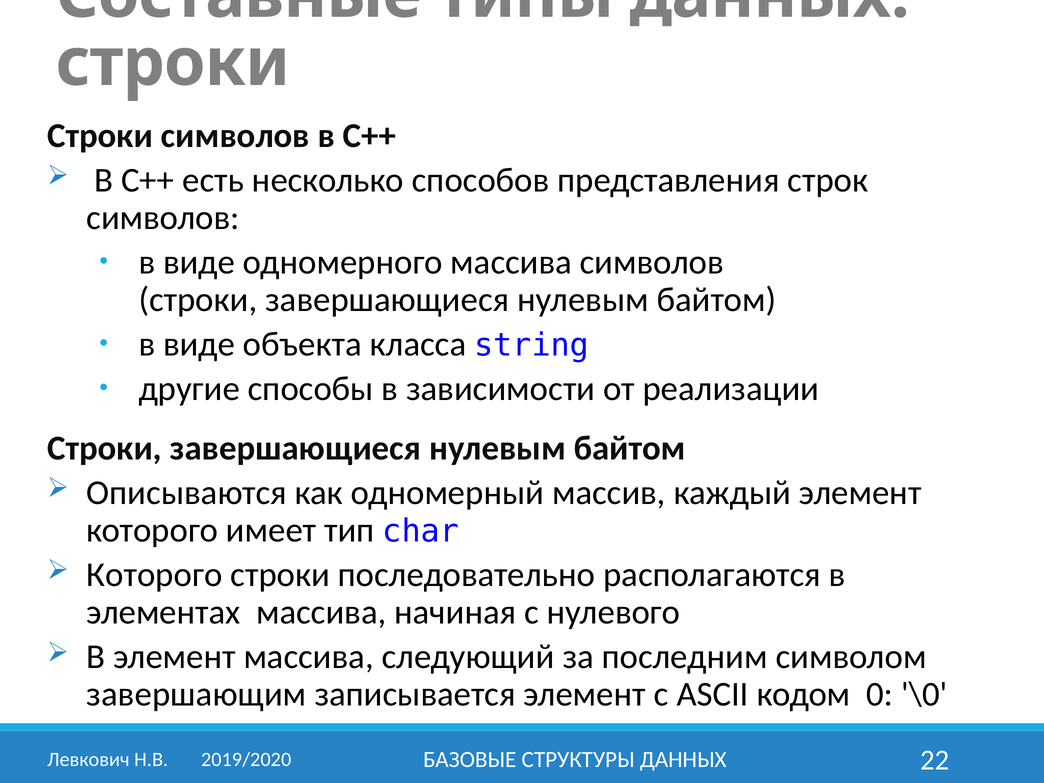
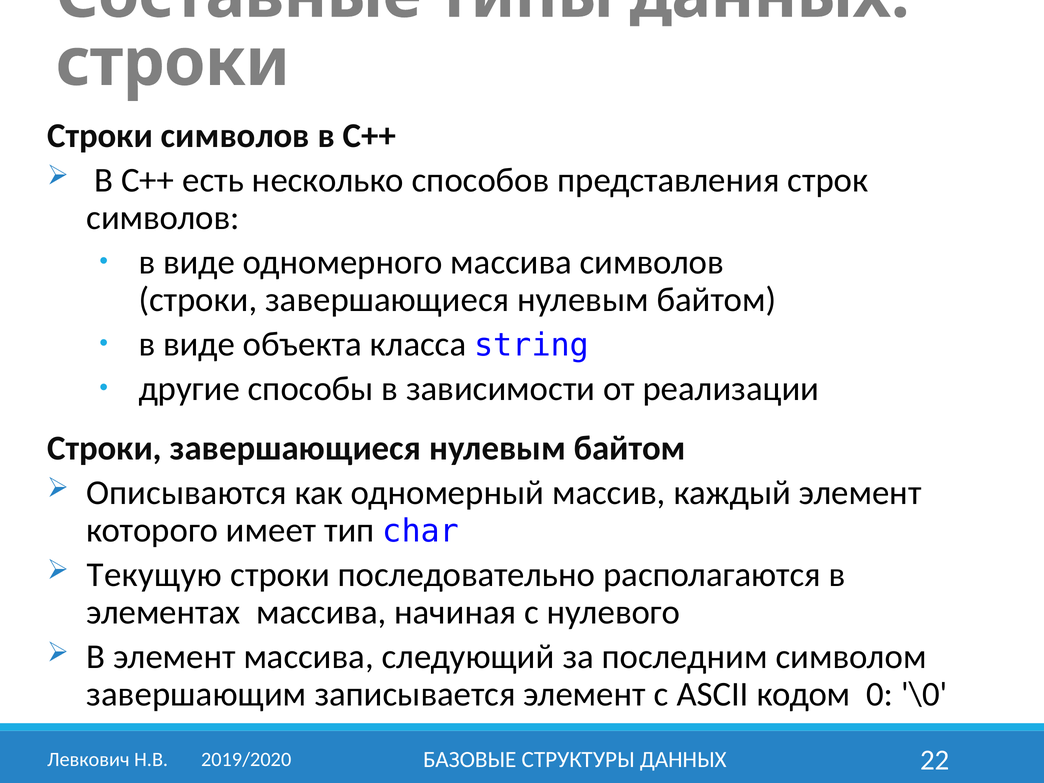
Которого at (154, 575): Которого -> Текущую
